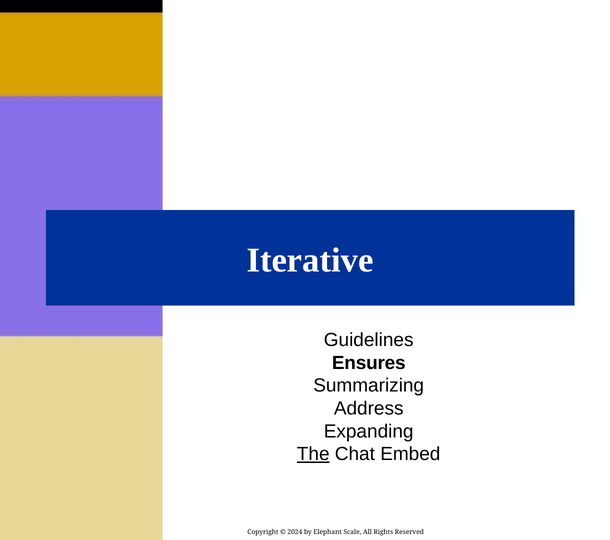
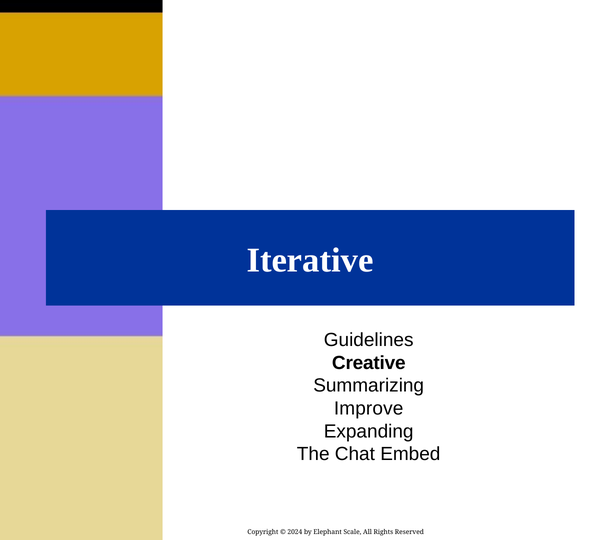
Ensures: Ensures -> Creative
Address: Address -> Improve
The underline: present -> none
